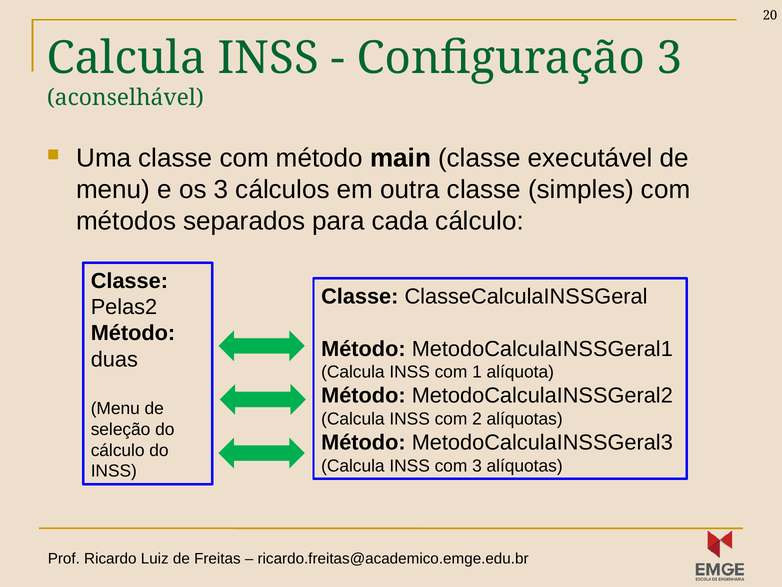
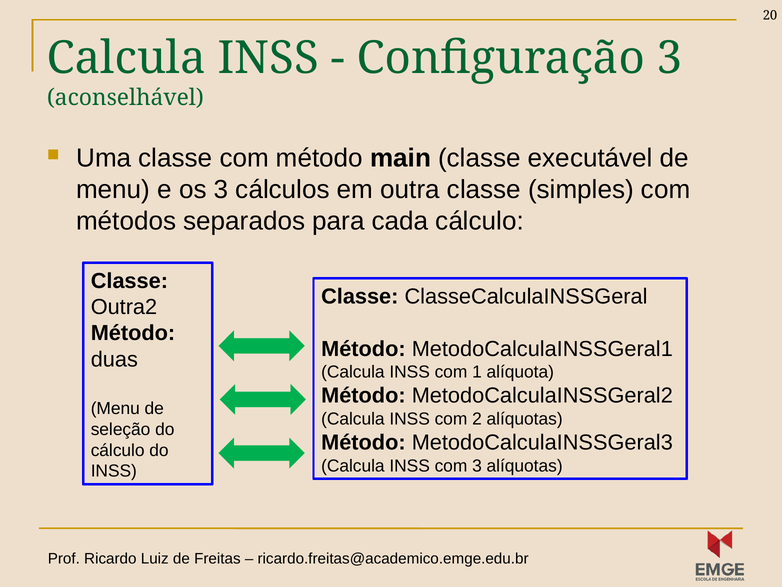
Pelas2: Pelas2 -> Outra2
